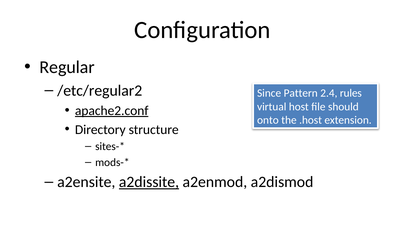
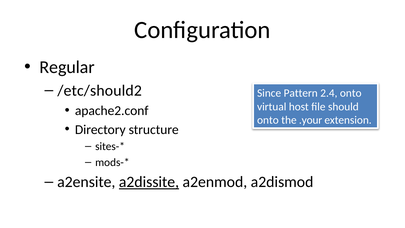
/etc/regular2: /etc/regular2 -> /etc/should2
2.4 rules: rules -> onto
apache2.conf underline: present -> none
.host: .host -> .your
